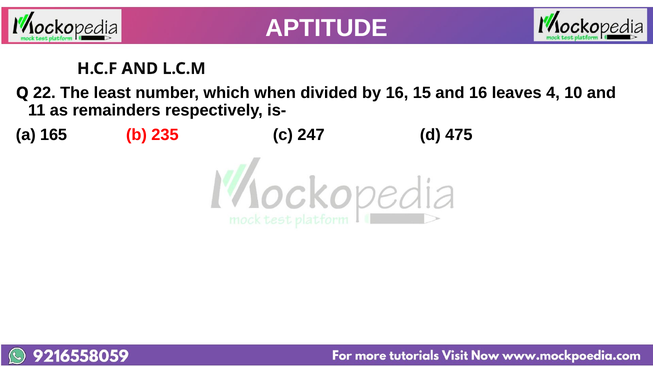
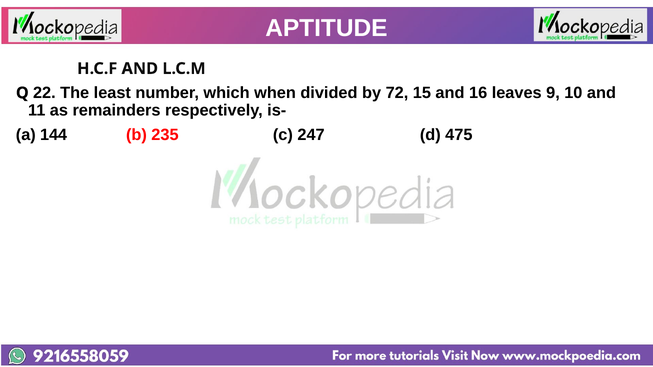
by 16: 16 -> 72
4: 4 -> 9
165: 165 -> 144
